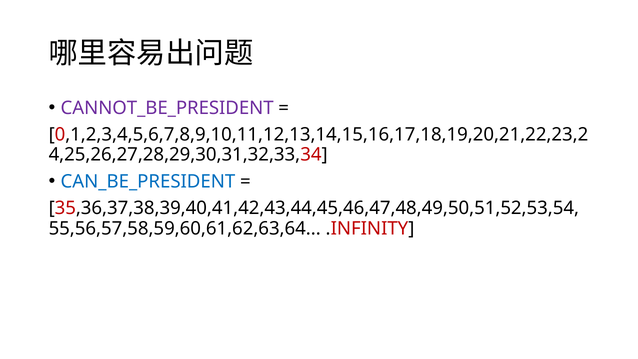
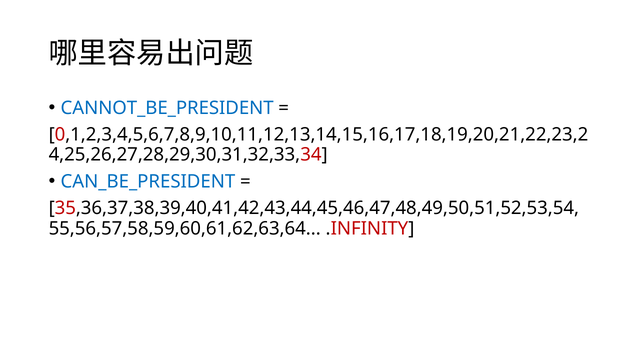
CANNOT_BE_PRESIDENT colour: purple -> blue
